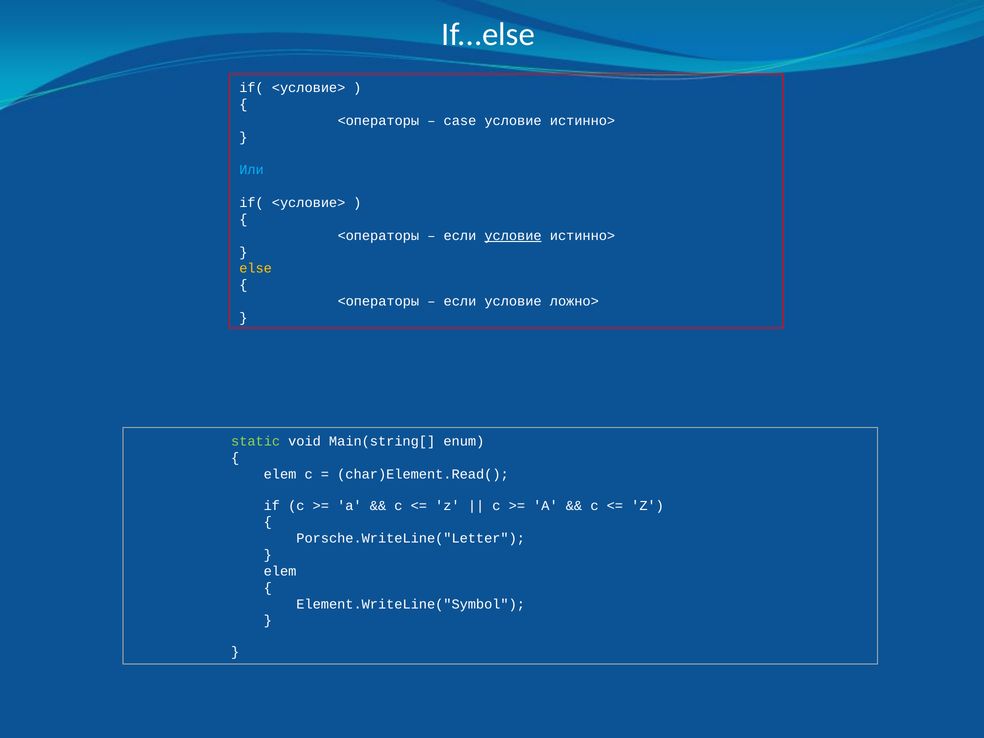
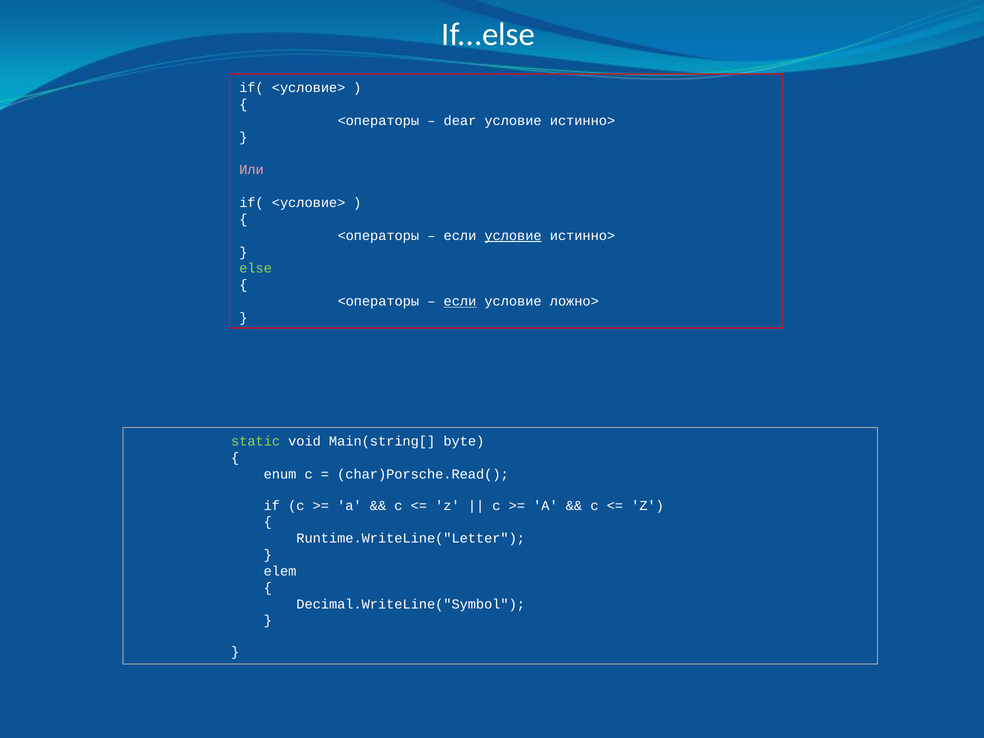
case: case -> dear
Или colour: light blue -> pink
else colour: yellow -> light green
если at (460, 301) underline: none -> present
enum: enum -> byte
elem at (280, 474): elem -> enum
char)Element.Read(: char)Element.Read( -> char)Porsche.Read(
Porsche.WriteLine("Letter: Porsche.WriteLine("Letter -> Runtime.WriteLine("Letter
Element.WriteLine("Symbol: Element.WriteLine("Symbol -> Decimal.WriteLine("Symbol
